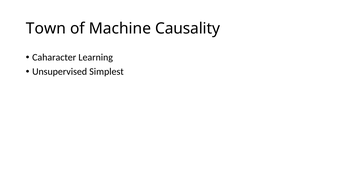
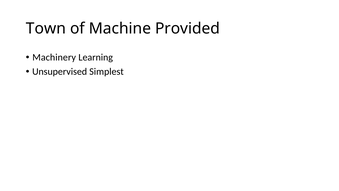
Causality: Causality -> Provided
Caharacter: Caharacter -> Machinery
